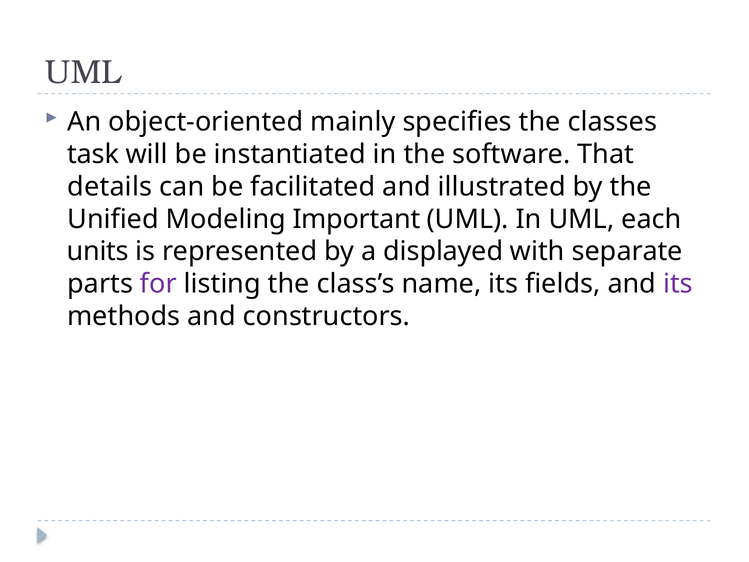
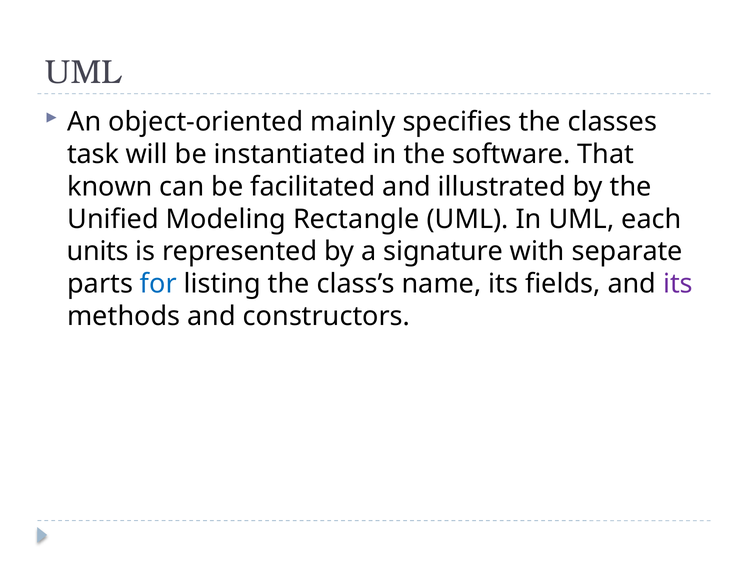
details: details -> known
Important: Important -> Rectangle
displayed: displayed -> signature
for colour: purple -> blue
